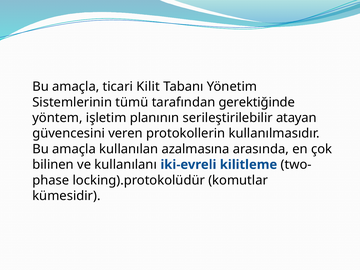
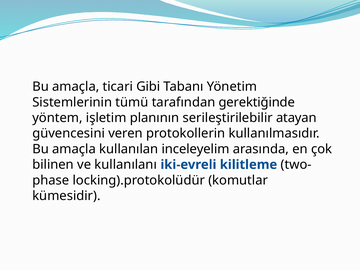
Kilit: Kilit -> Gibi
azalmasına: azalmasına -> inceleyelim
